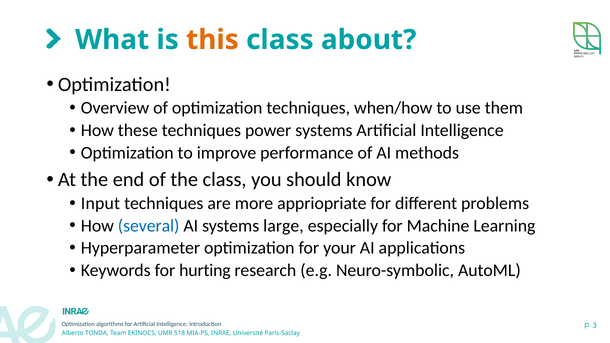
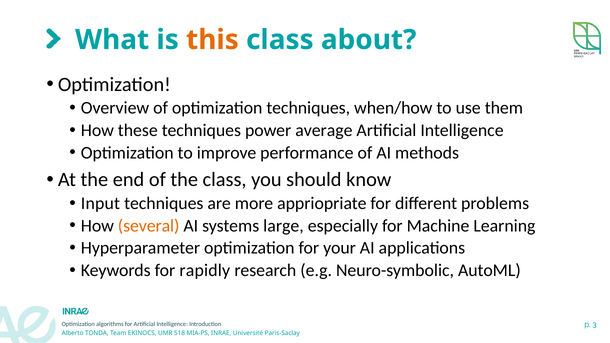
power systems: systems -> average
several colour: blue -> orange
hurting: hurting -> rapidly
